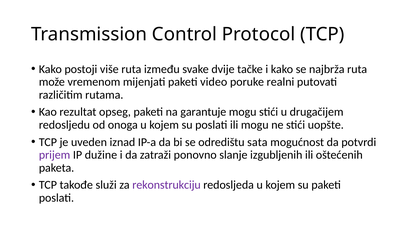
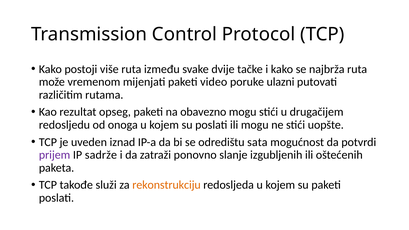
realni: realni -> ulazni
garantuje: garantuje -> obavezno
dužine: dužine -> sadrže
rekonstrukciju colour: purple -> orange
